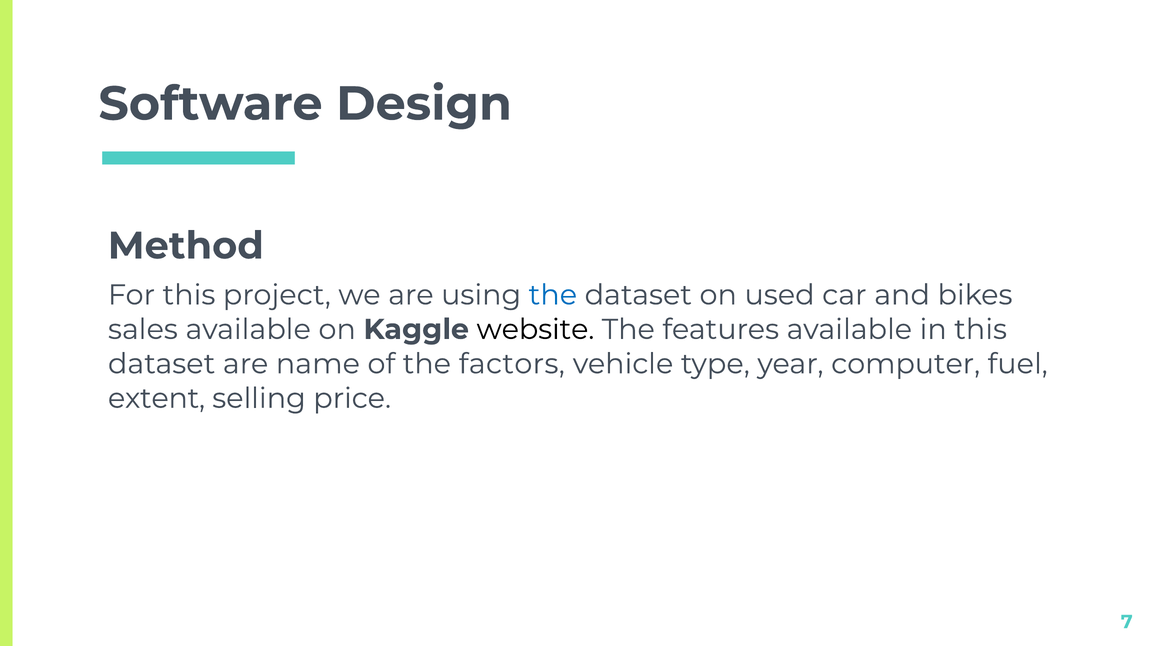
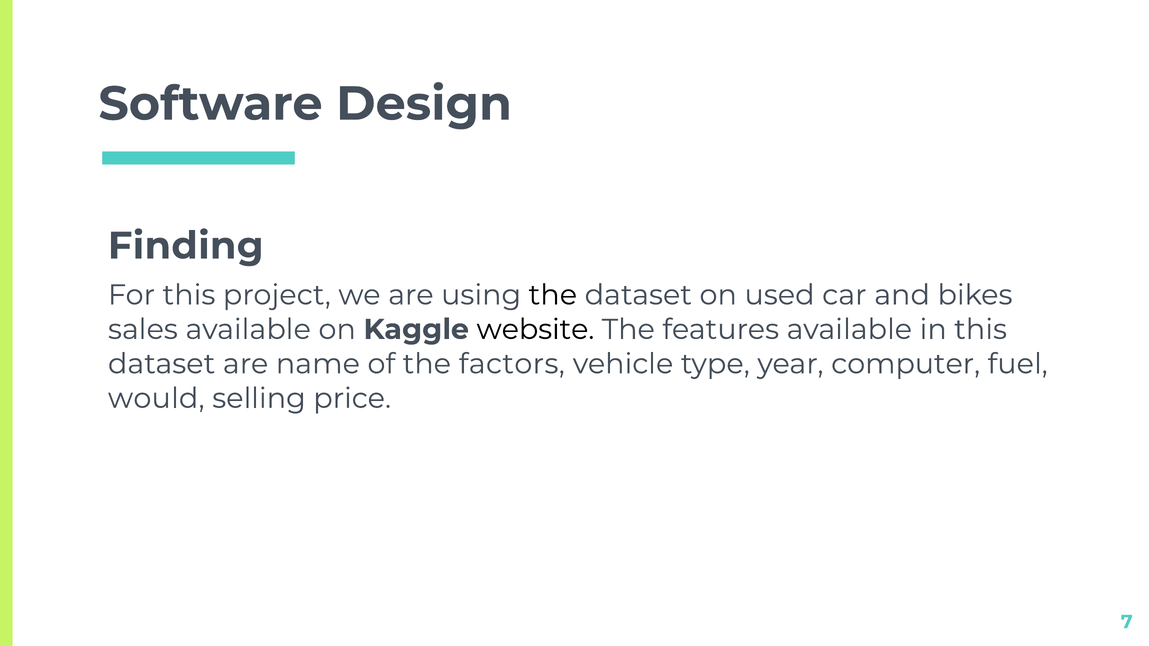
Method: Method -> Finding
the at (553, 295) colour: blue -> black
extent: extent -> would
